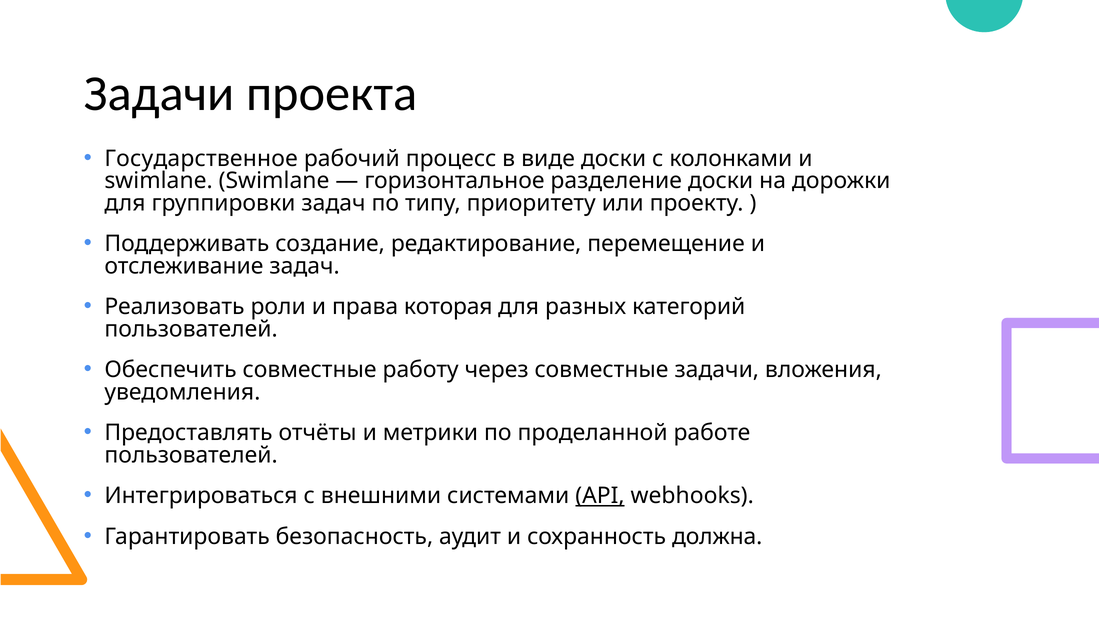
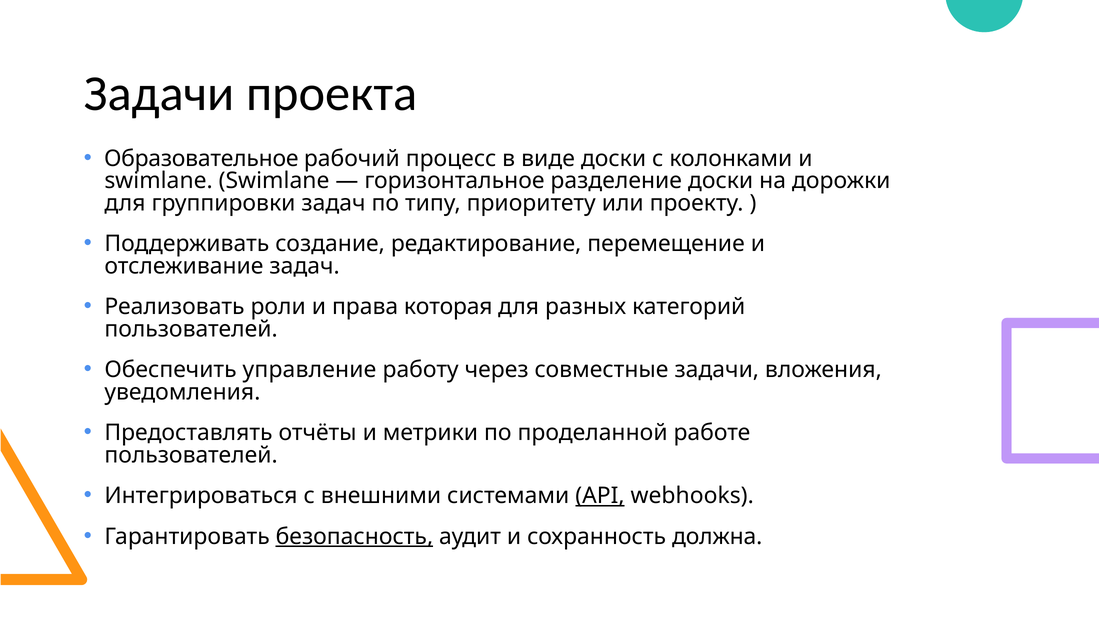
Государственное: Государственное -> Образовательное
Обеспечить совместные: совместные -> управление
безопасность underline: none -> present
